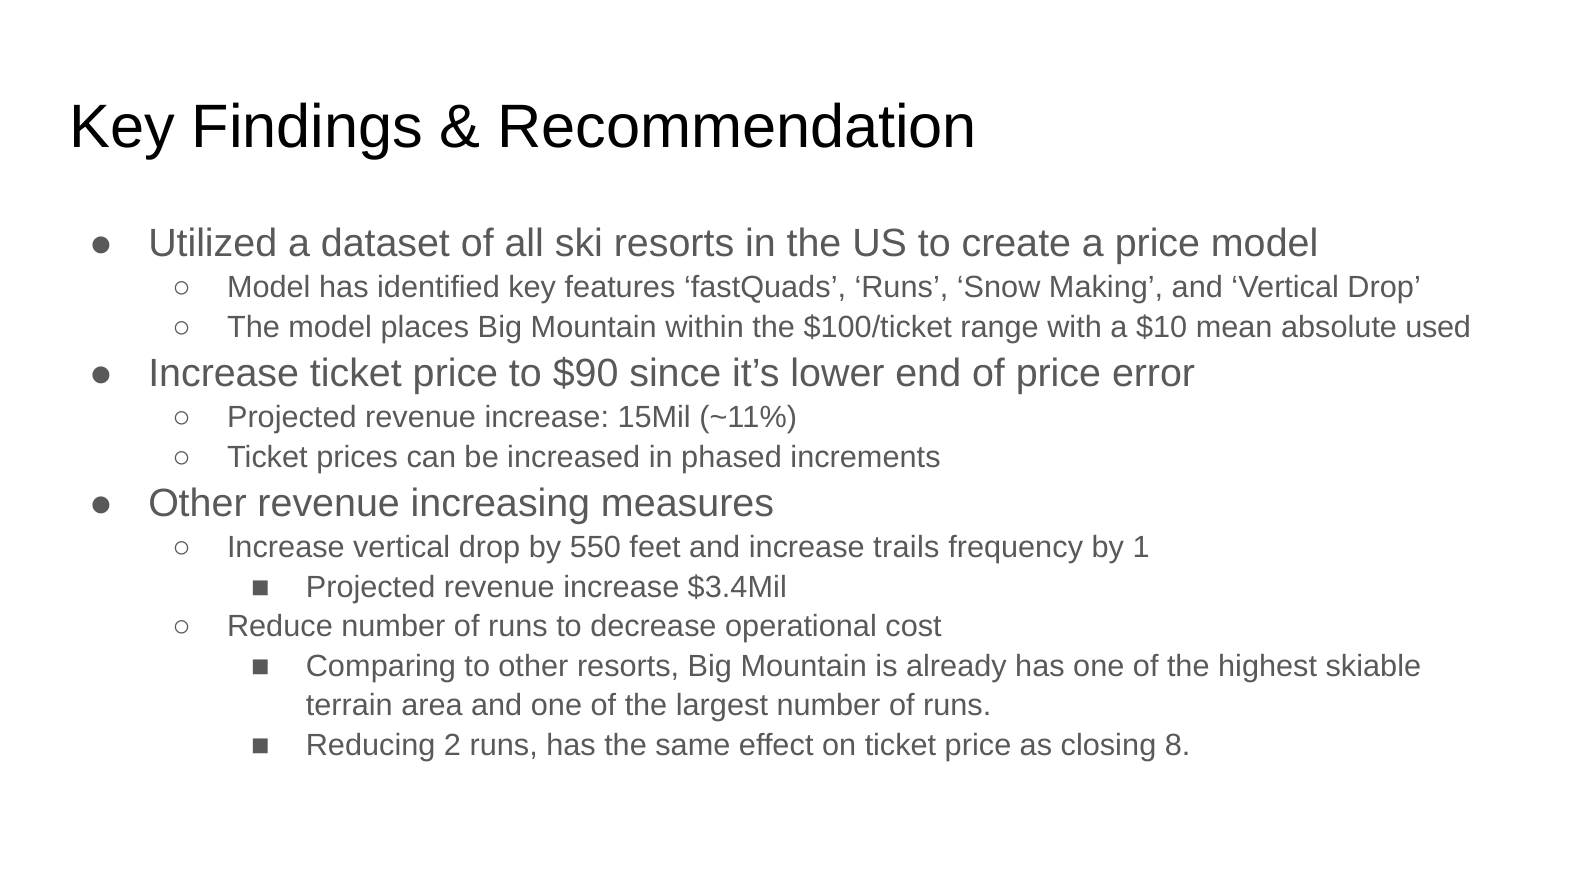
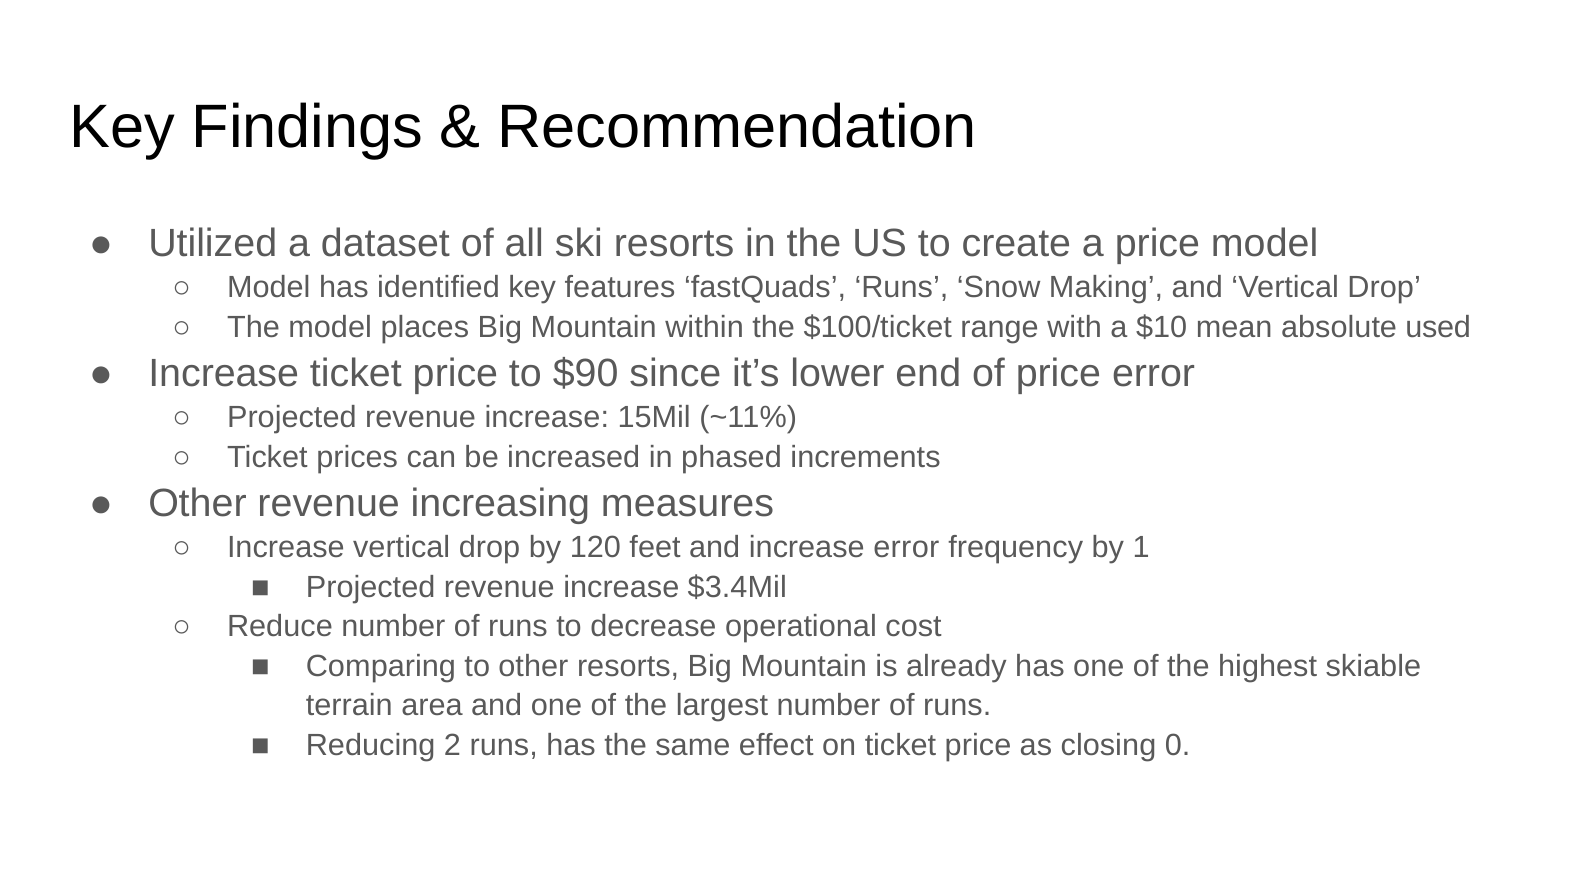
550: 550 -> 120
increase trails: trails -> error
8: 8 -> 0
